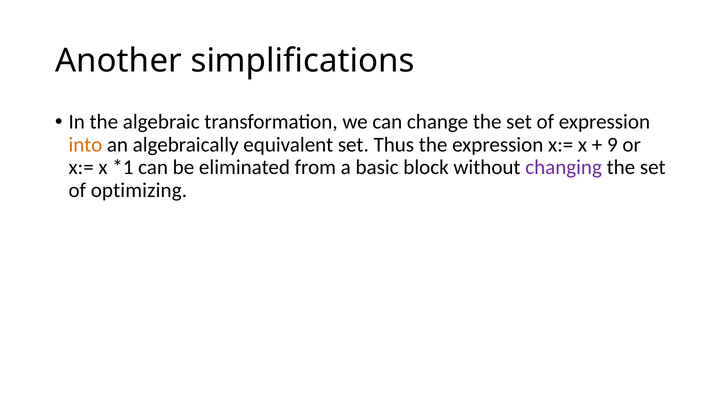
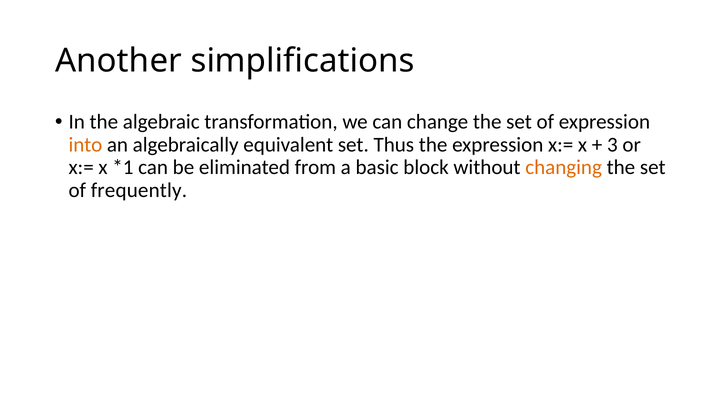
9: 9 -> 3
changing colour: purple -> orange
optimizing: optimizing -> frequently
